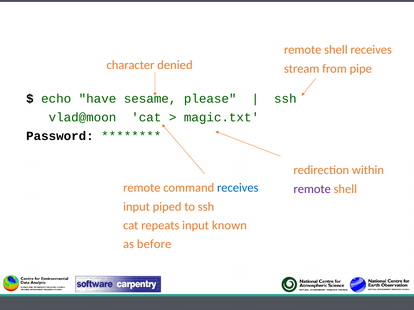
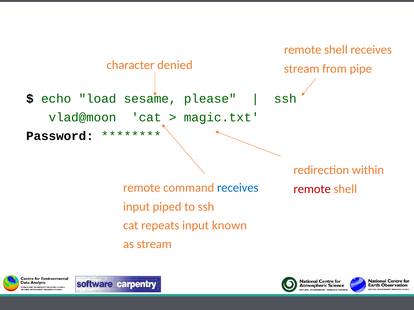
have: have -> load
remote at (312, 189) colour: purple -> red
as before: before -> stream
